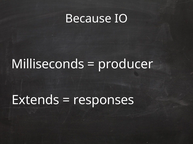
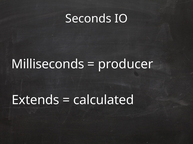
Because: Because -> Seconds
responses: responses -> calculated
